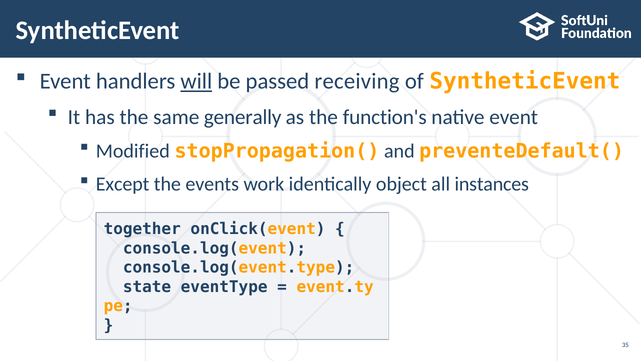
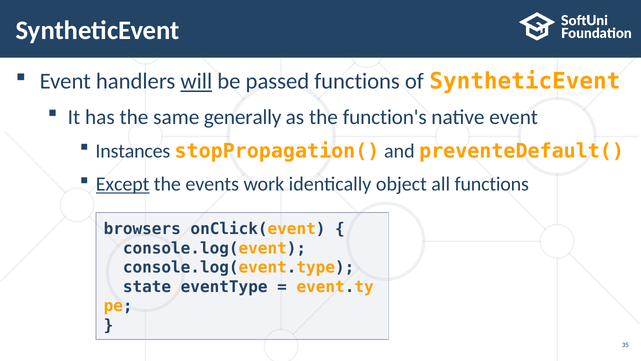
passed receiving: receiving -> functions
Modified: Modified -> Instances
Except underline: none -> present
all instances: instances -> functions
together: together -> browsers
